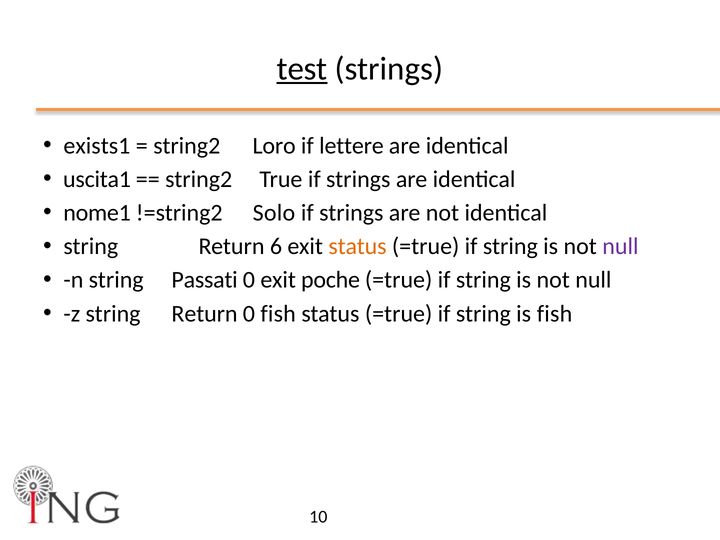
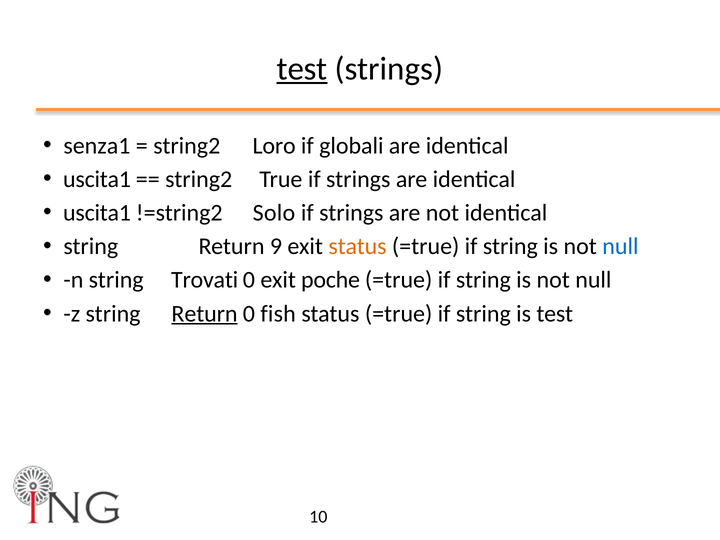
exists1: exists1 -> senza1
lettere: lettere -> globali
nome1 at (97, 213): nome1 -> uscita1
6: 6 -> 9
null at (620, 246) colour: purple -> blue
Passati: Passati -> Trovati
Return at (205, 314) underline: none -> present
is fish: fish -> test
